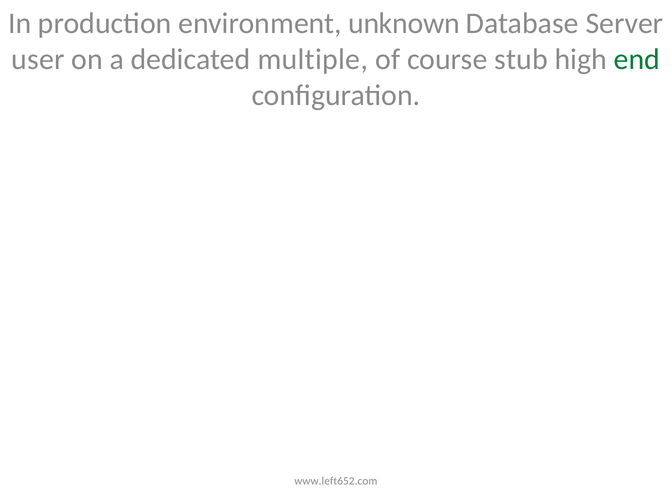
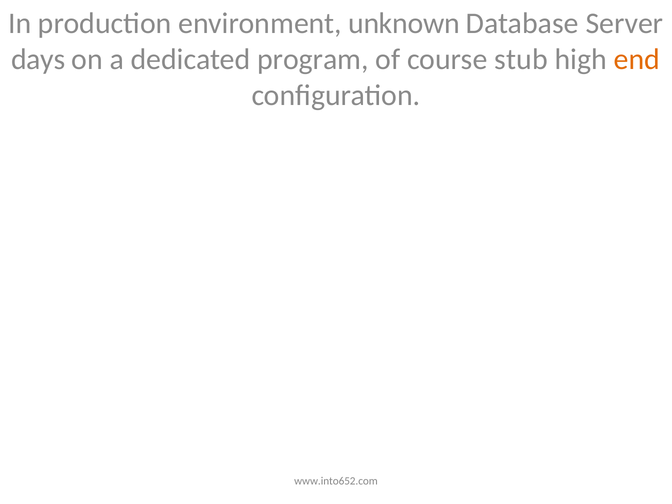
user: user -> days
multiple: multiple -> program
end colour: green -> orange
www.left652.com: www.left652.com -> www.into652.com
